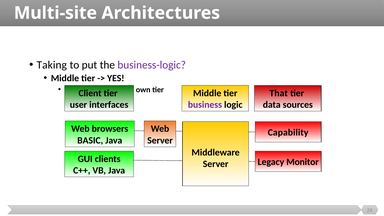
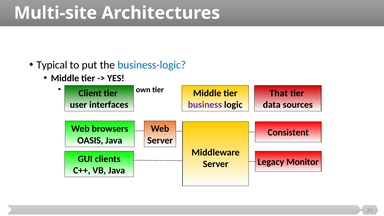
Taking: Taking -> Typical
business-logic colour: purple -> blue
Capability: Capability -> Consistent
BASIC: BASIC -> OASIS
